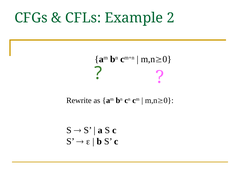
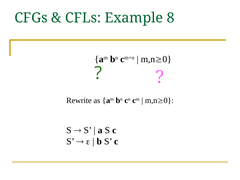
2: 2 -> 8
